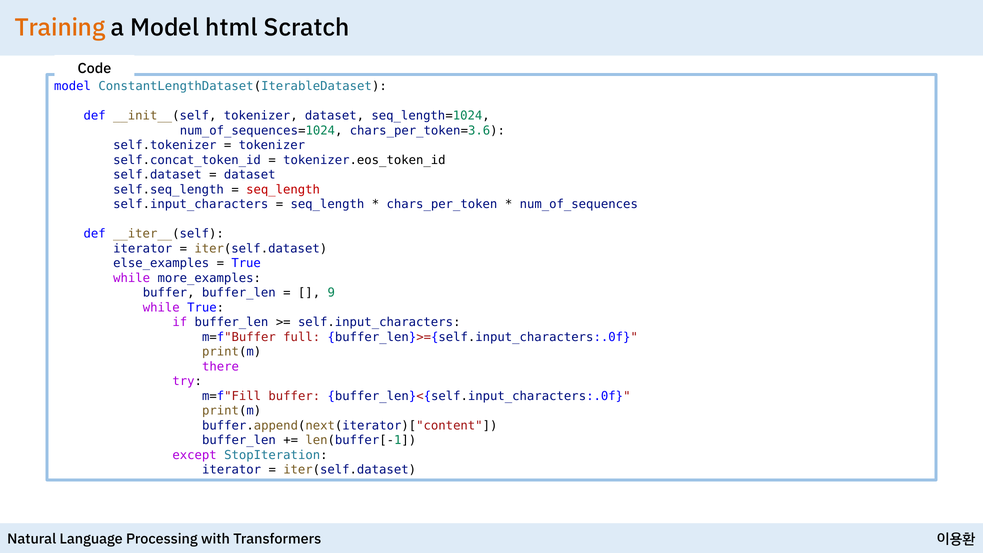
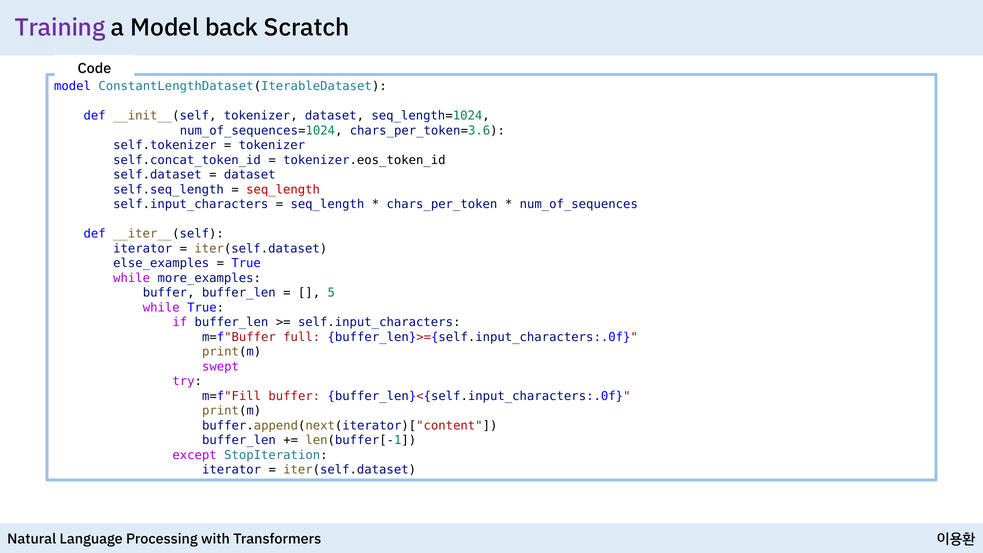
Training colour: orange -> purple
html: html -> back
9: 9 -> 5
there: there -> swept
